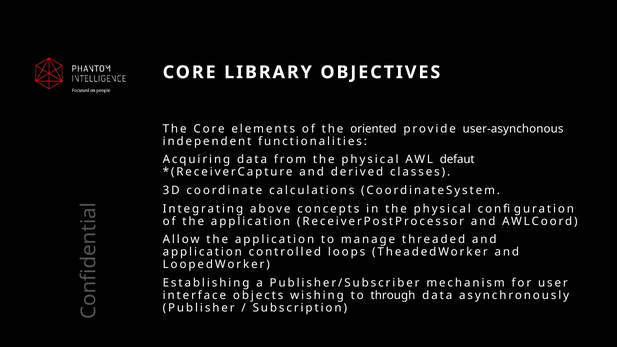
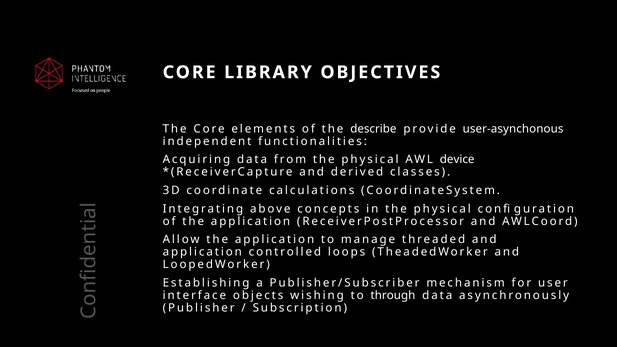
oriented: oriented -> describe
defaut: defaut -> device
